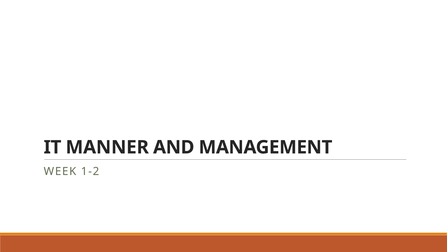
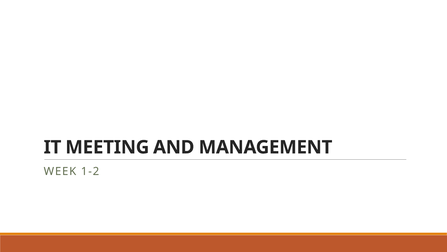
MANNER: MANNER -> MEETING
